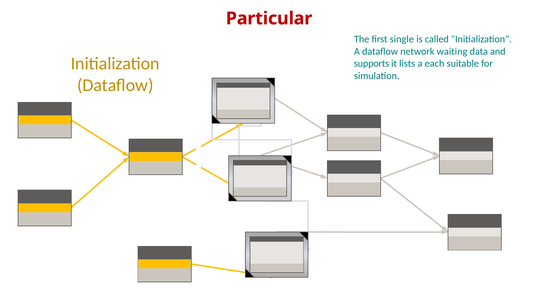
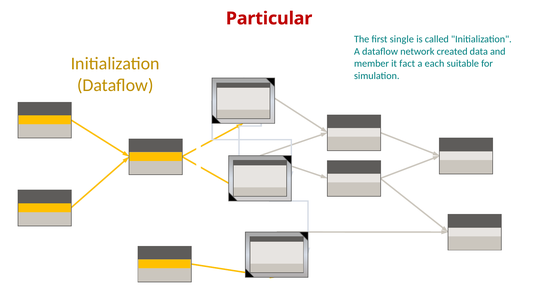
waiting: waiting -> created
supports: supports -> member
lists: lists -> fact
